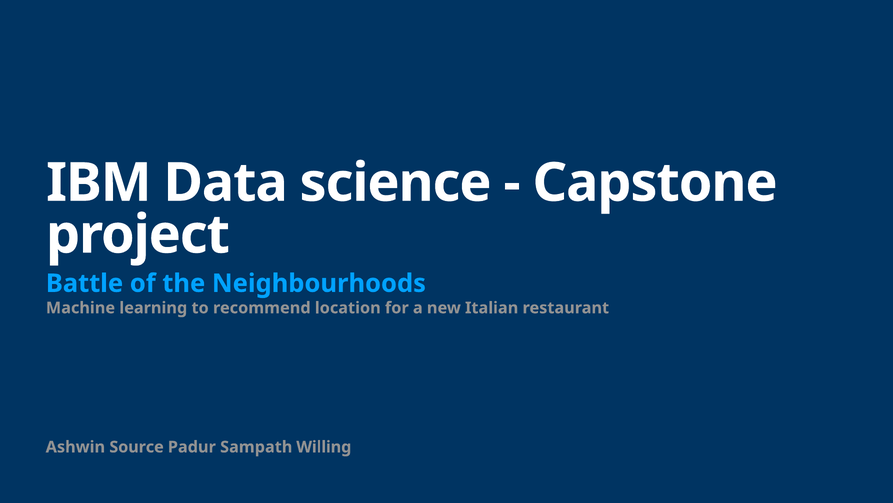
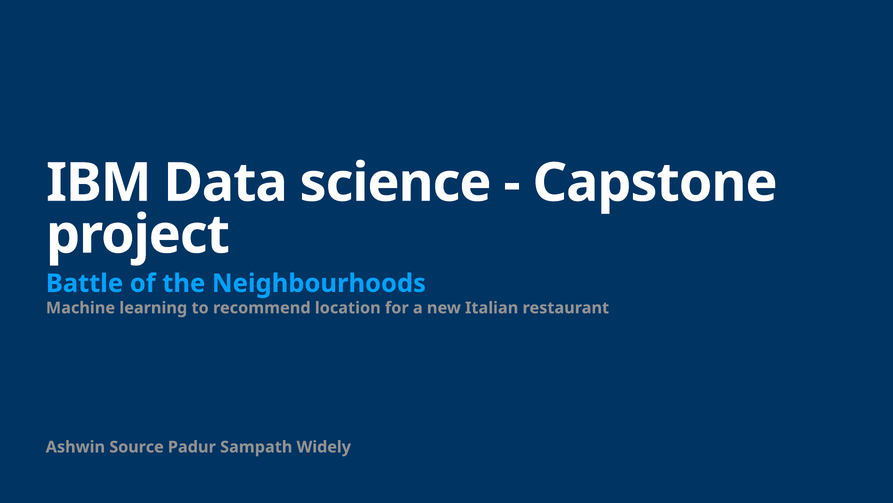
Willing: Willing -> Widely
